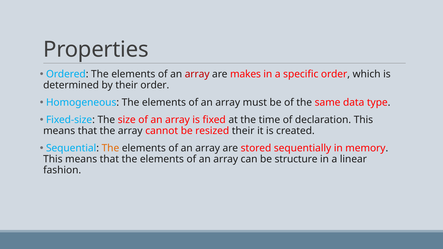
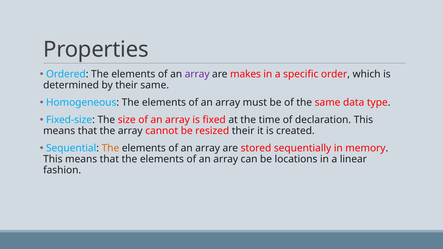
array at (197, 74) colour: red -> purple
their order: order -> same
structure: structure -> locations
